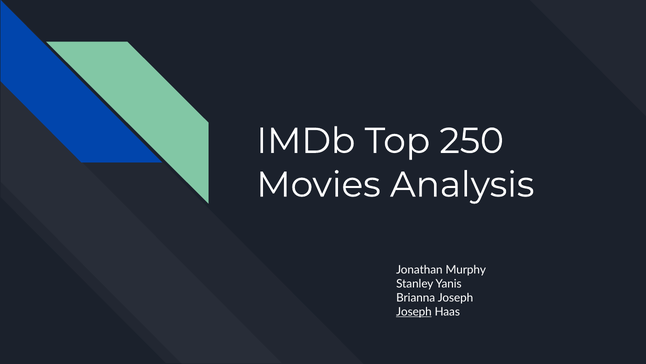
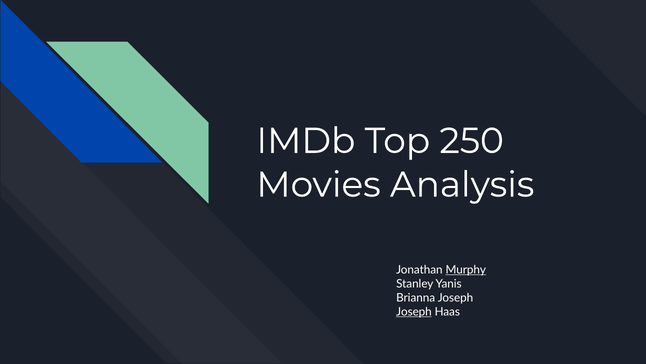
Murphy underline: none -> present
